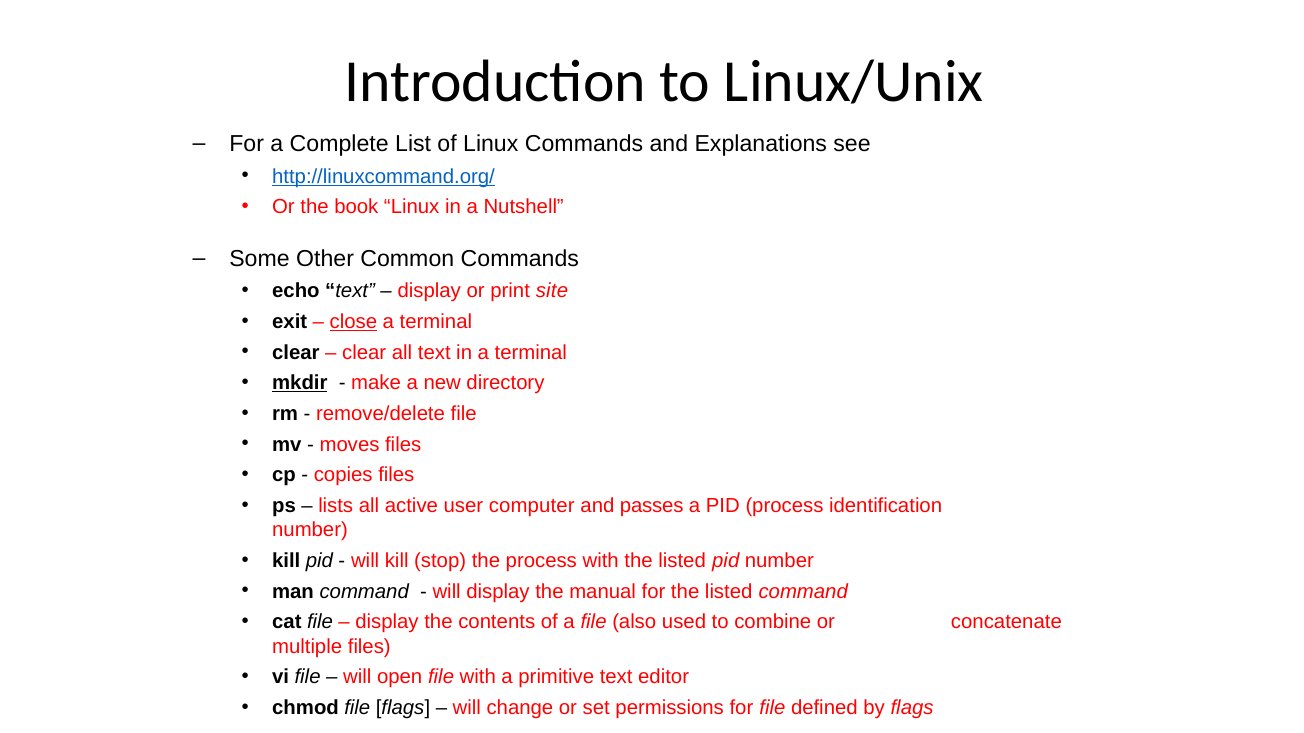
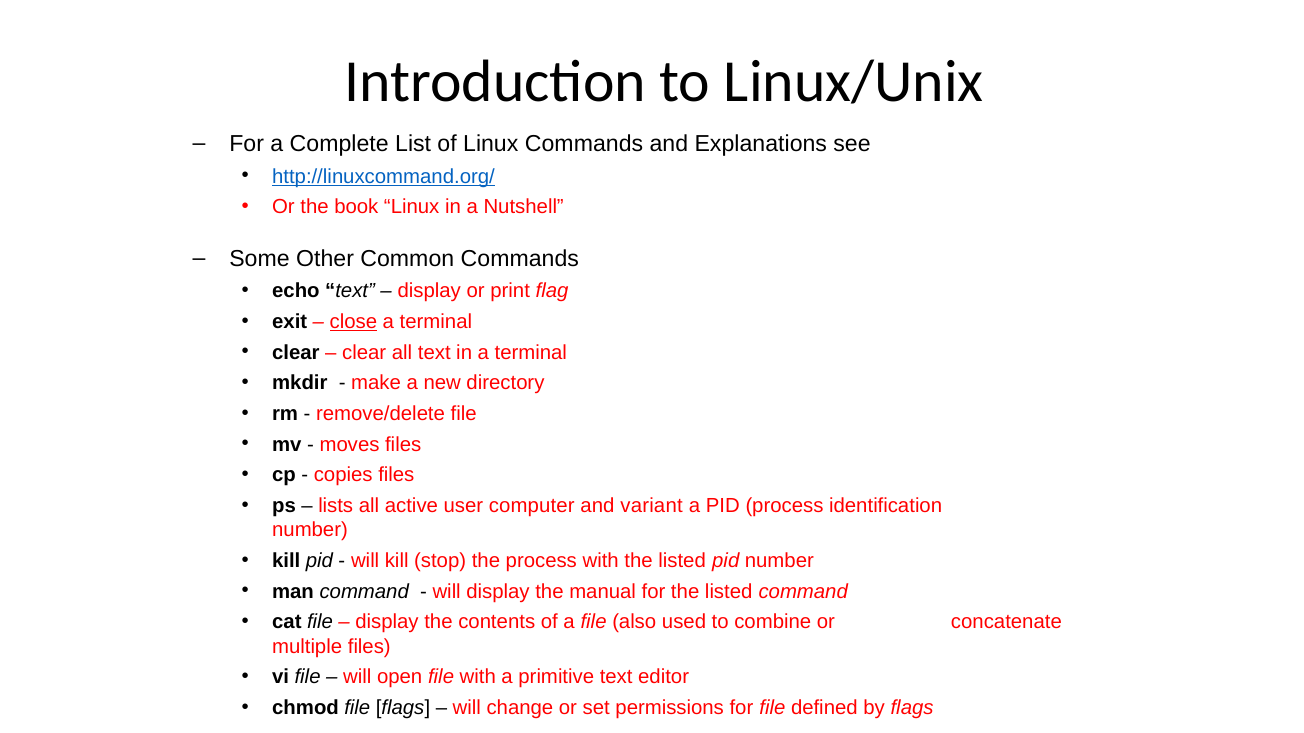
site: site -> flag
mkdir underline: present -> none
passes: passes -> variant
